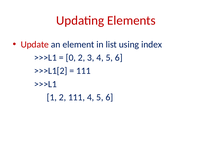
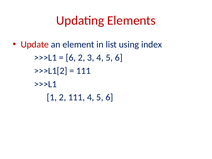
0 at (71, 58): 0 -> 6
